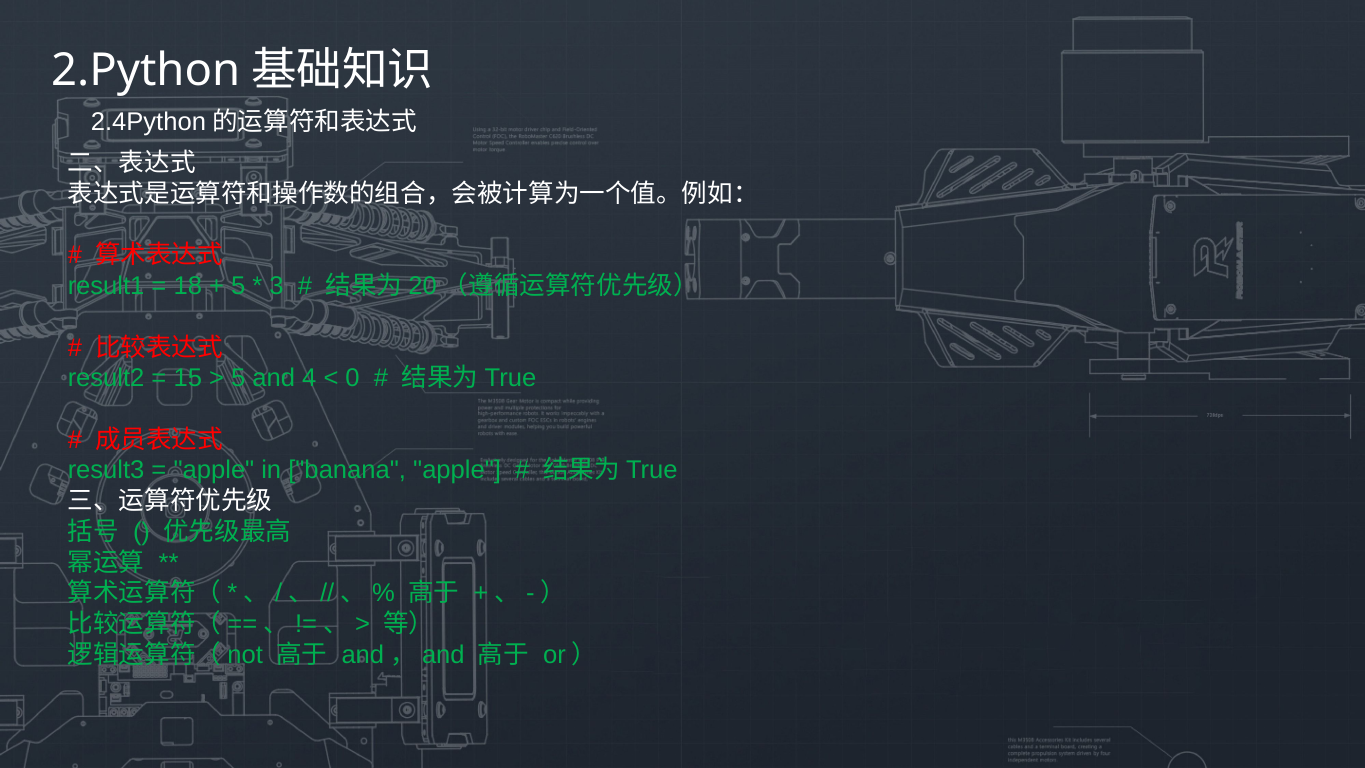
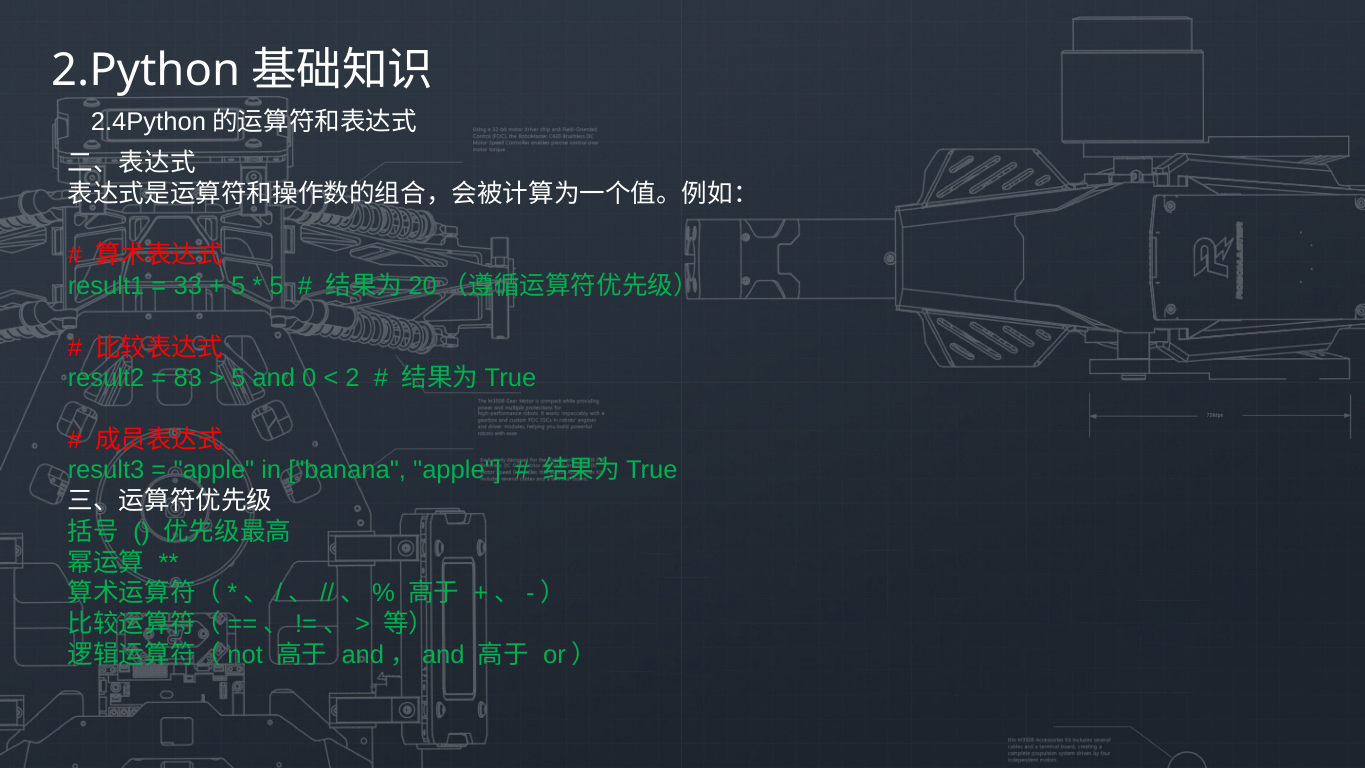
18: 18 -> 33
3 at (277, 286): 3 -> 5
15: 15 -> 83
4: 4 -> 0
0: 0 -> 2
